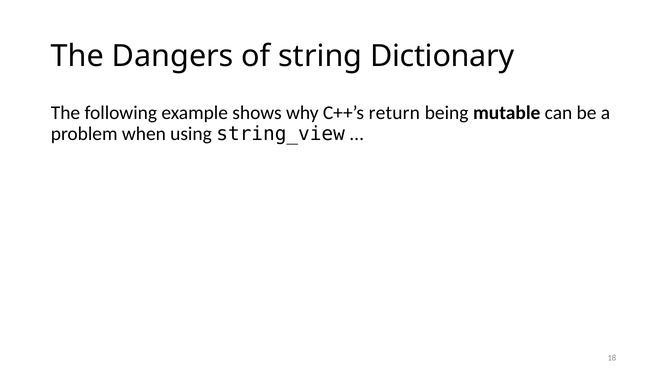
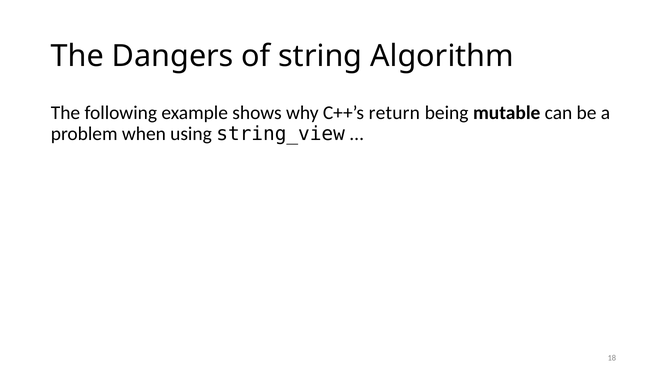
Dictionary: Dictionary -> Algorithm
